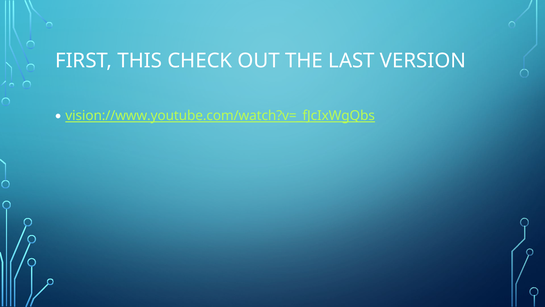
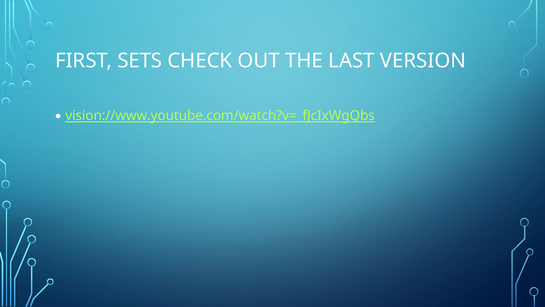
THIS: THIS -> SETS
